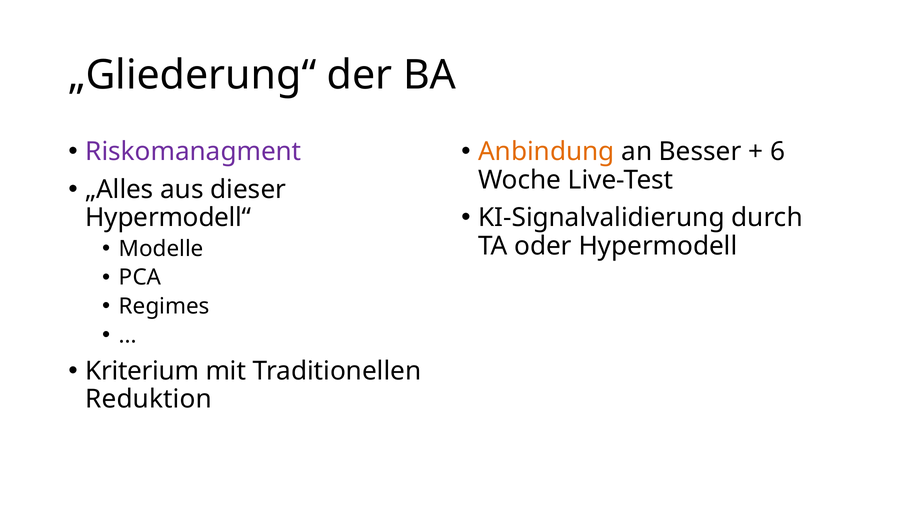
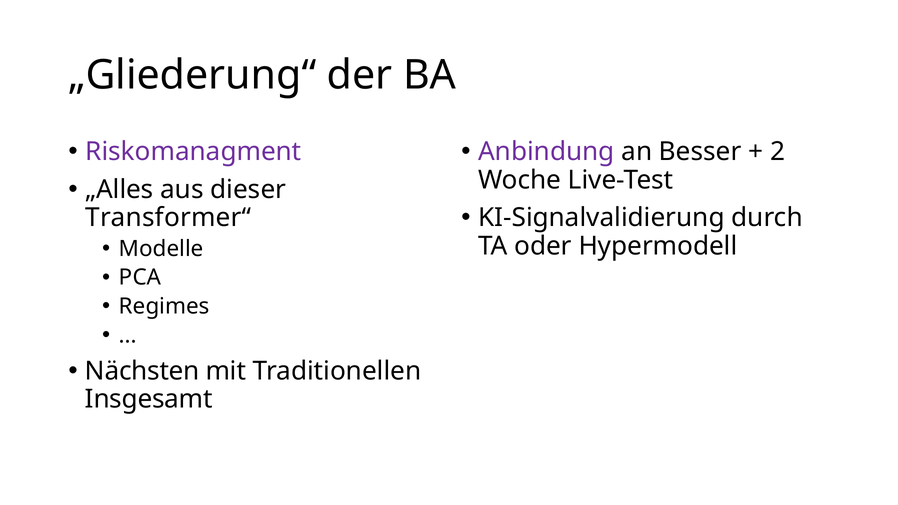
Anbindung colour: orange -> purple
6: 6 -> 2
Hypermodell“: Hypermodell“ -> Transformer“
Kriterium: Kriterium -> Nächsten
Reduktion: Reduktion -> Insgesamt
